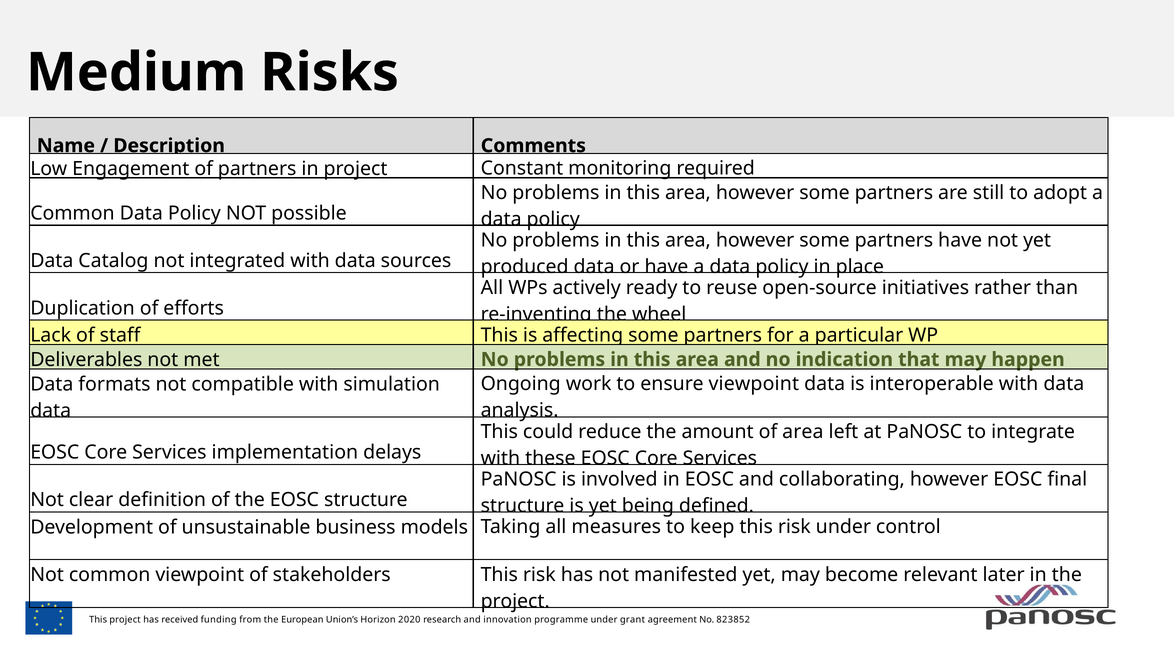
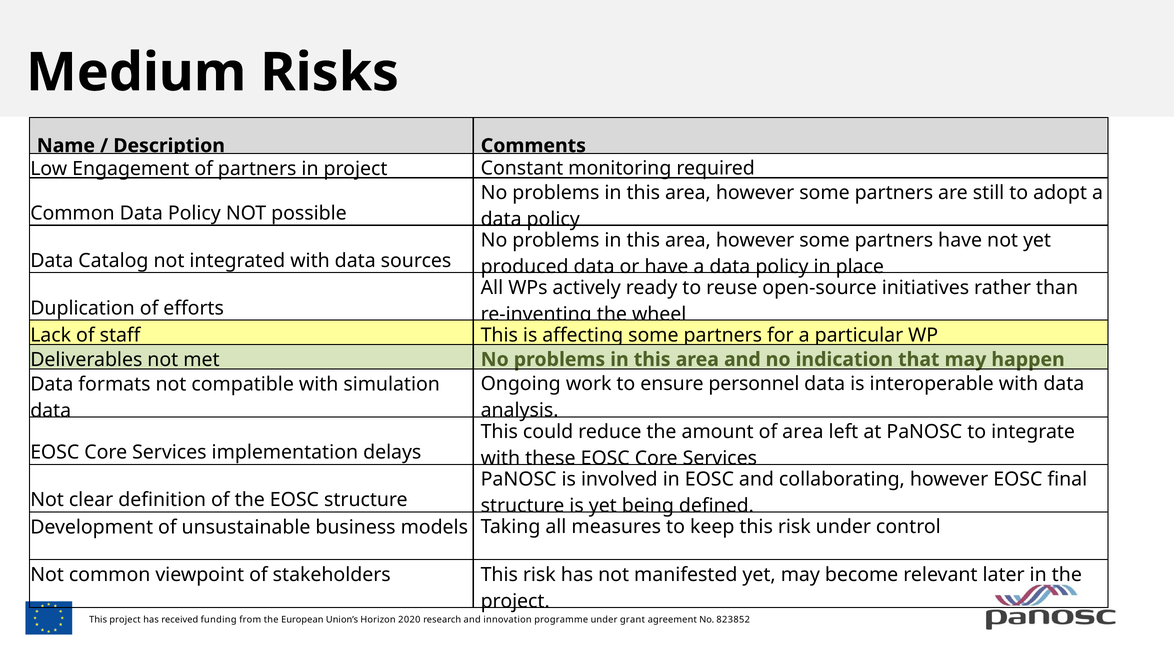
ensure viewpoint: viewpoint -> personnel
